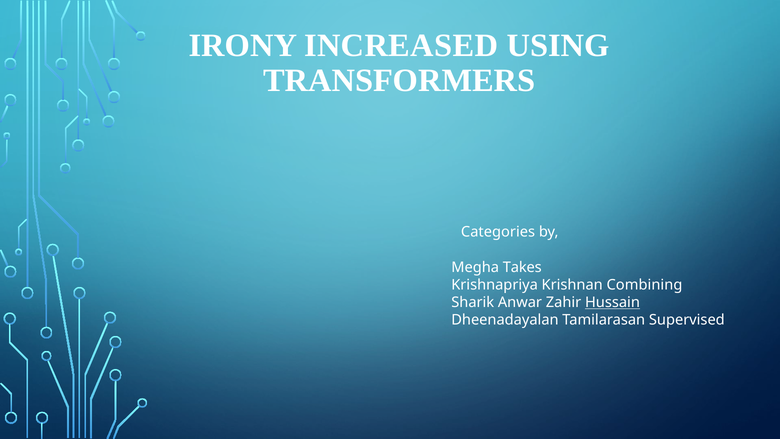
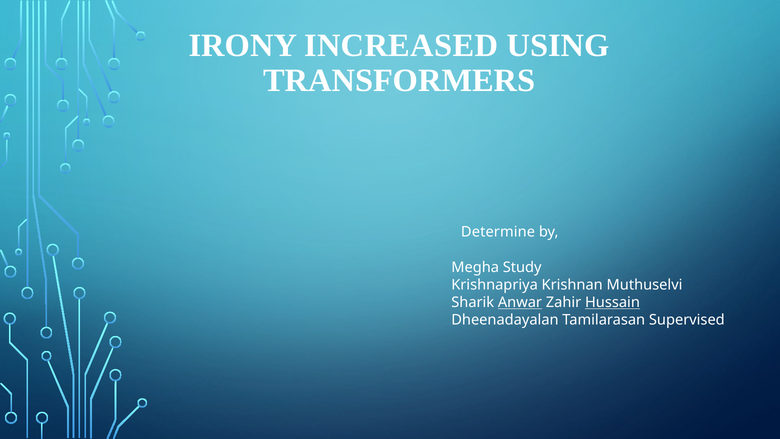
Categories: Categories -> Determine
Takes: Takes -> Study
Combining: Combining -> Muthuselvi
Anwar underline: none -> present
